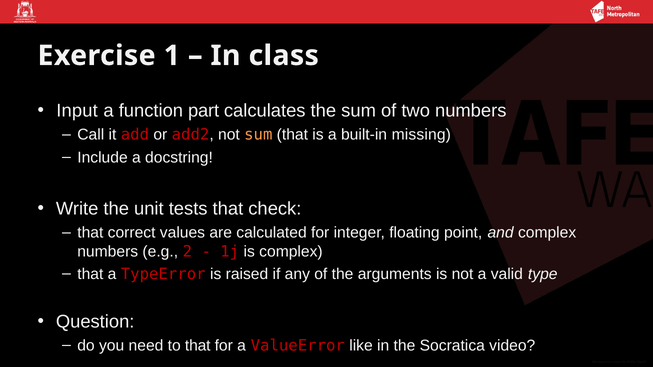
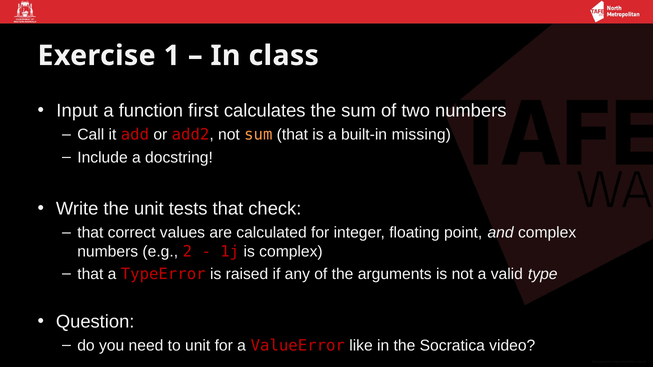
part: part -> first
to that: that -> unit
